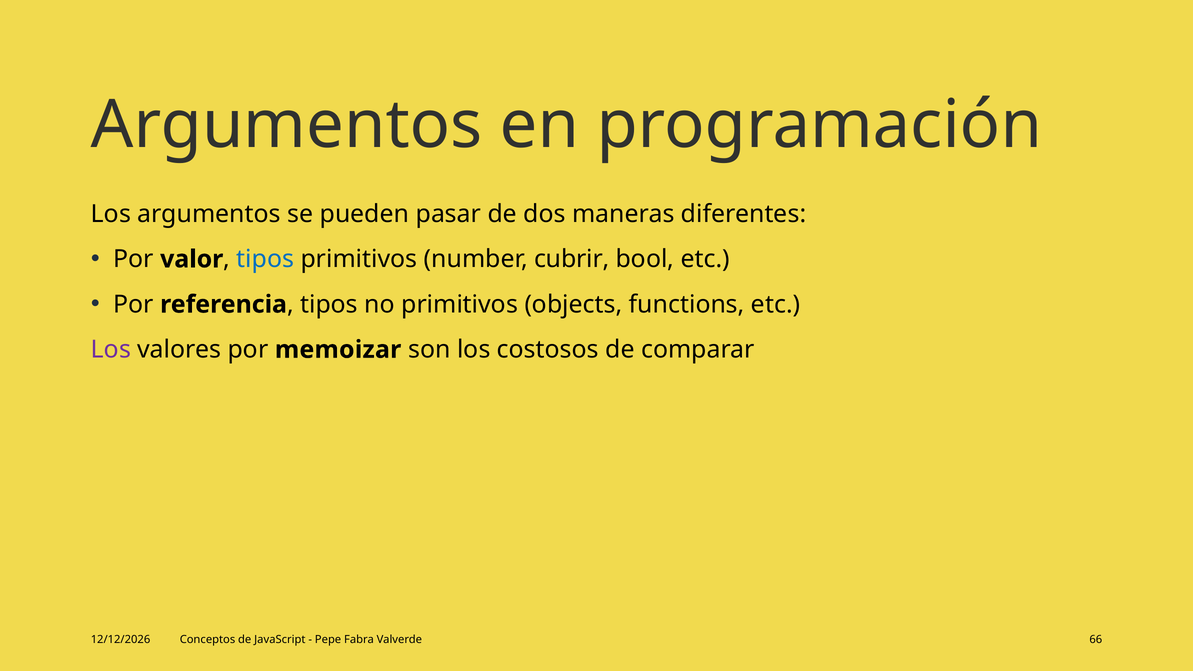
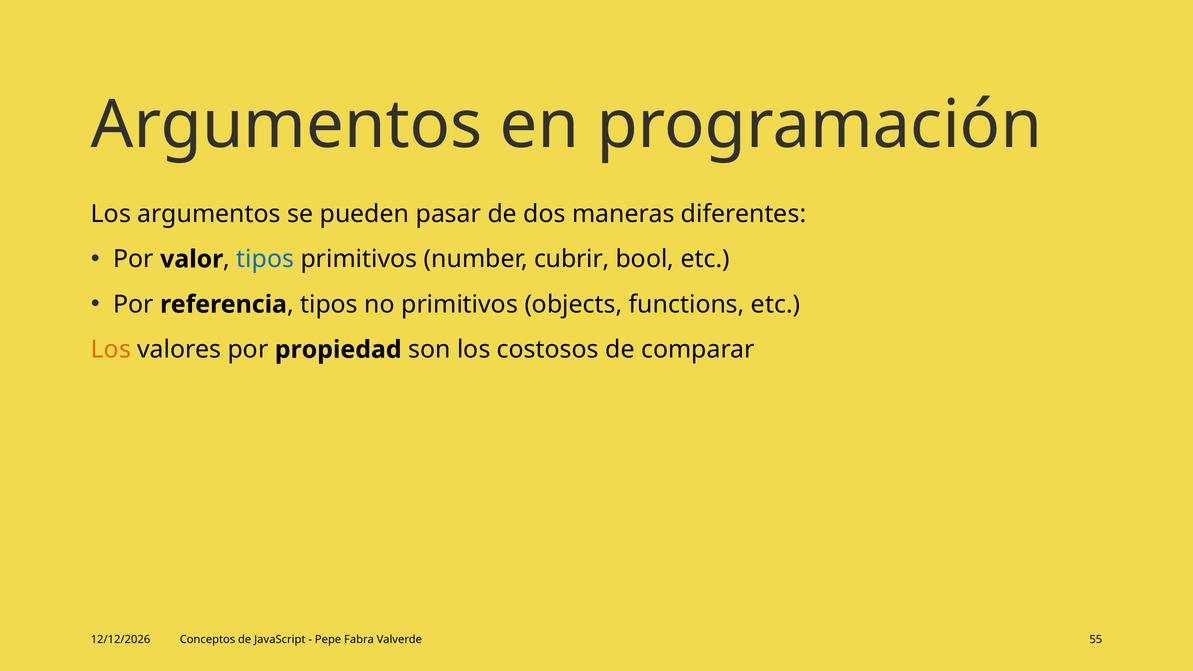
Los at (111, 350) colour: purple -> orange
memoizar: memoizar -> propiedad
66: 66 -> 55
